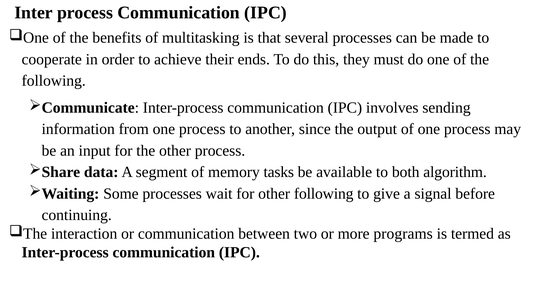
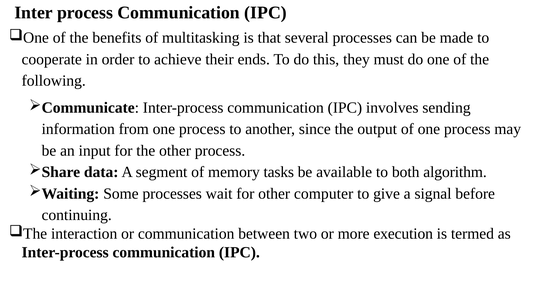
other following: following -> computer
programs: programs -> execution
